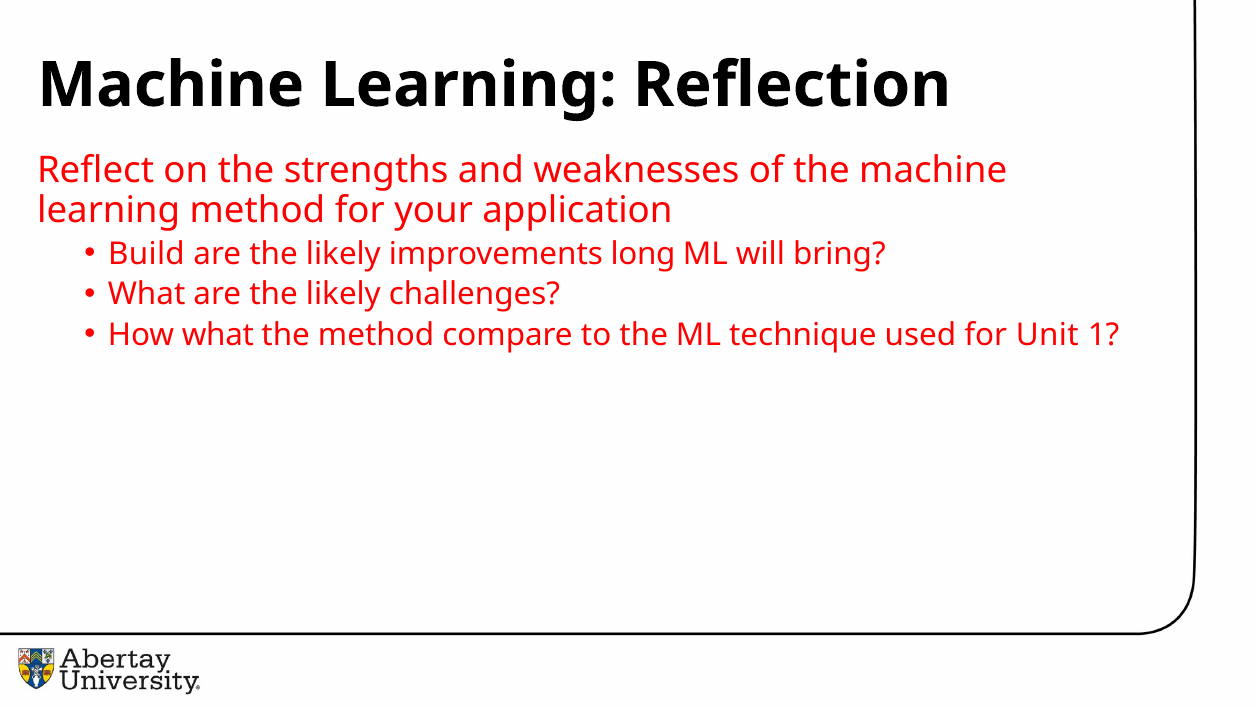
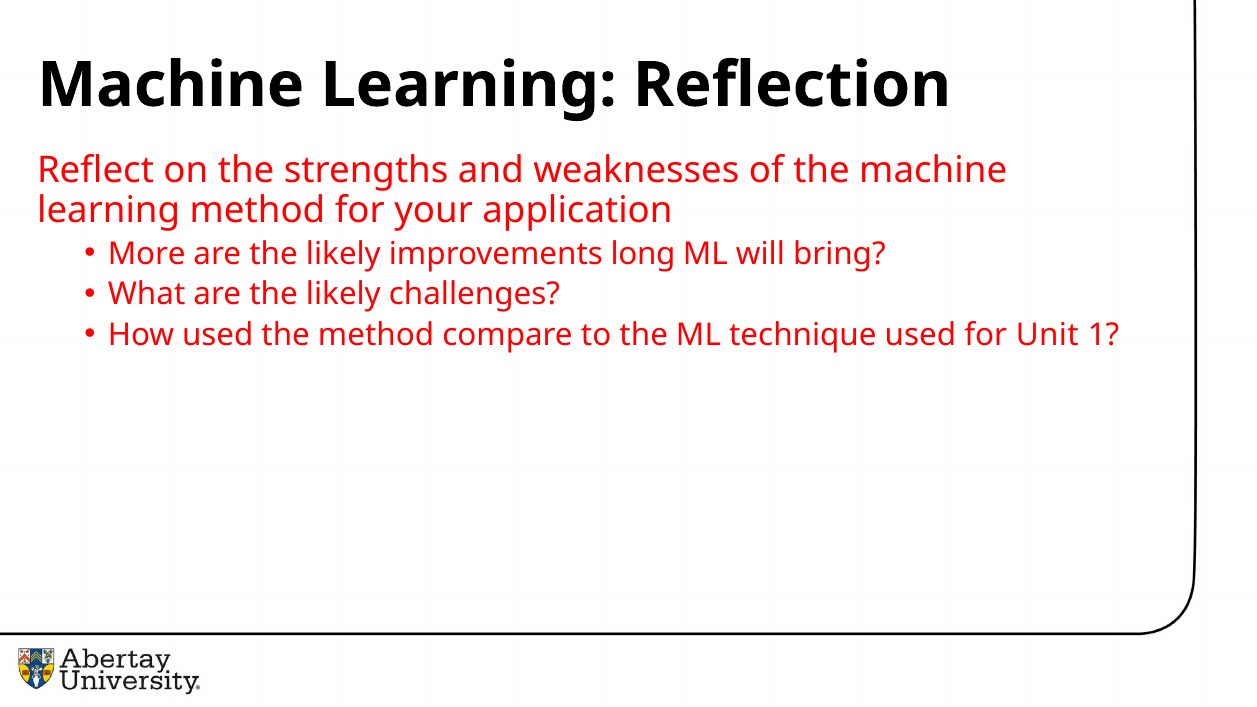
Build: Build -> More
How what: what -> used
